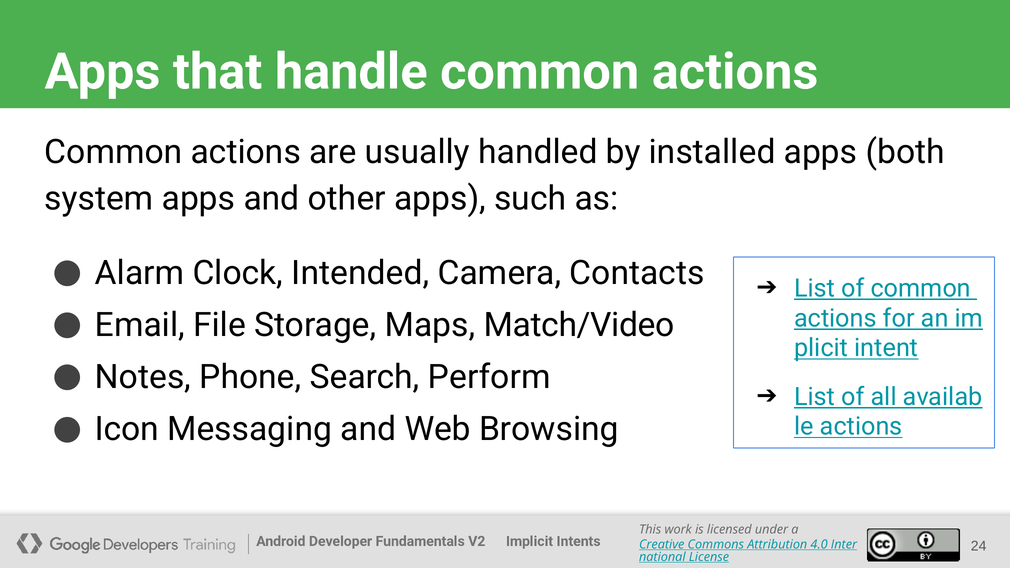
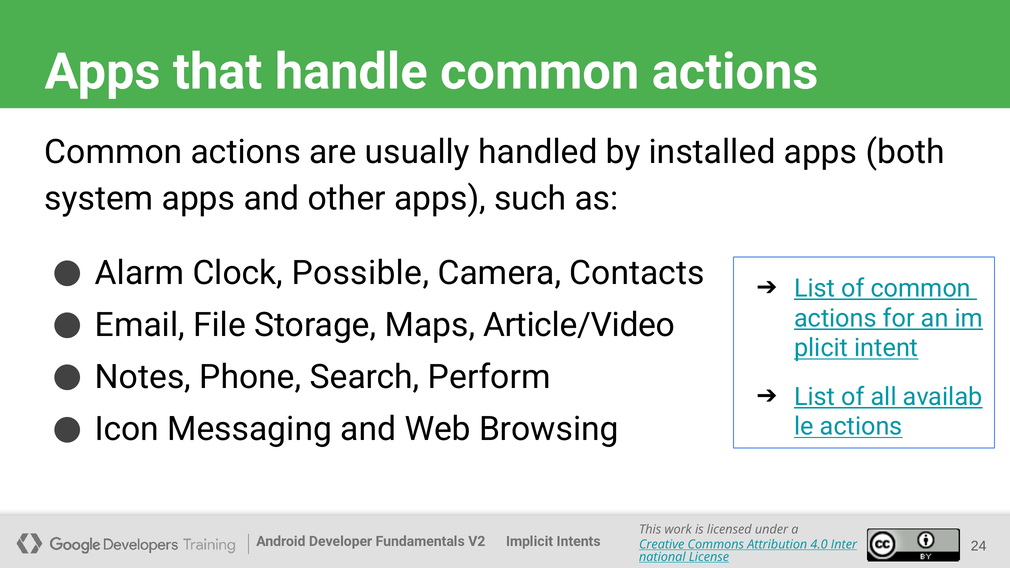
Intended: Intended -> Possible
Match/Video: Match/Video -> Article/Video
